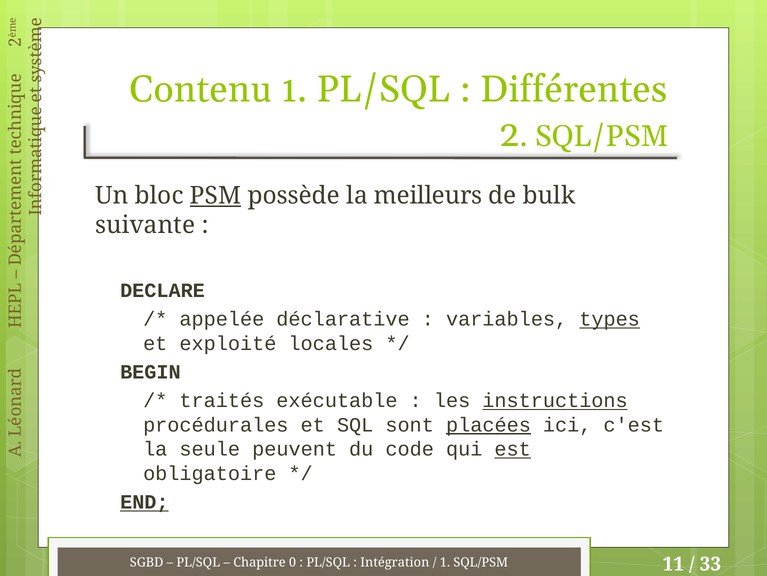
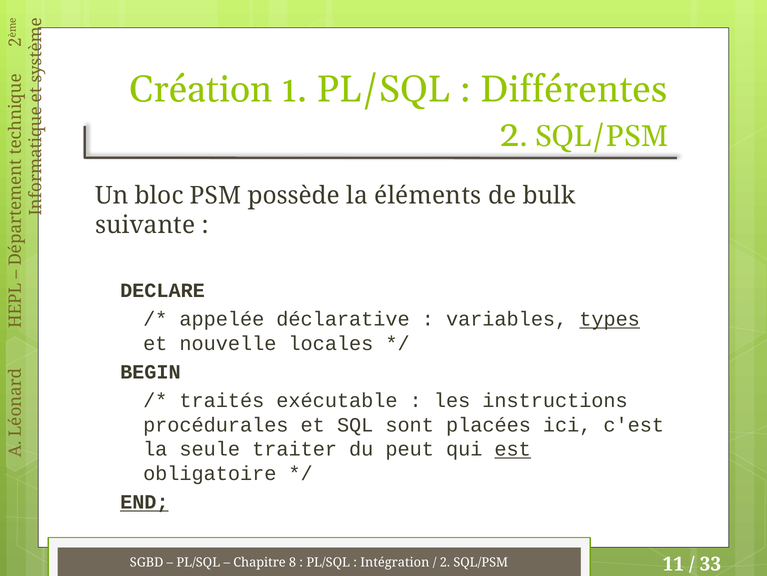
Contenu: Contenu -> Création
PSM underline: present -> none
meilleurs: meilleurs -> éléments
exploité: exploité -> nouvelle
instructions underline: present -> none
placées underline: present -> none
peuvent: peuvent -> traiter
code: code -> peut
0: 0 -> 8
1 at (445, 562): 1 -> 2
